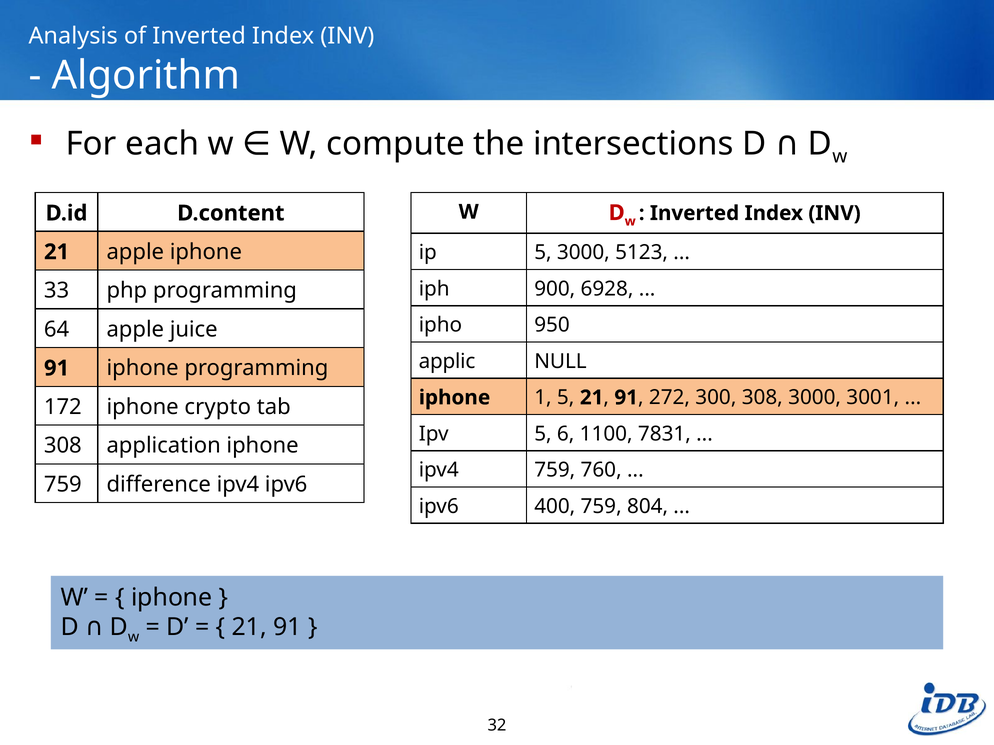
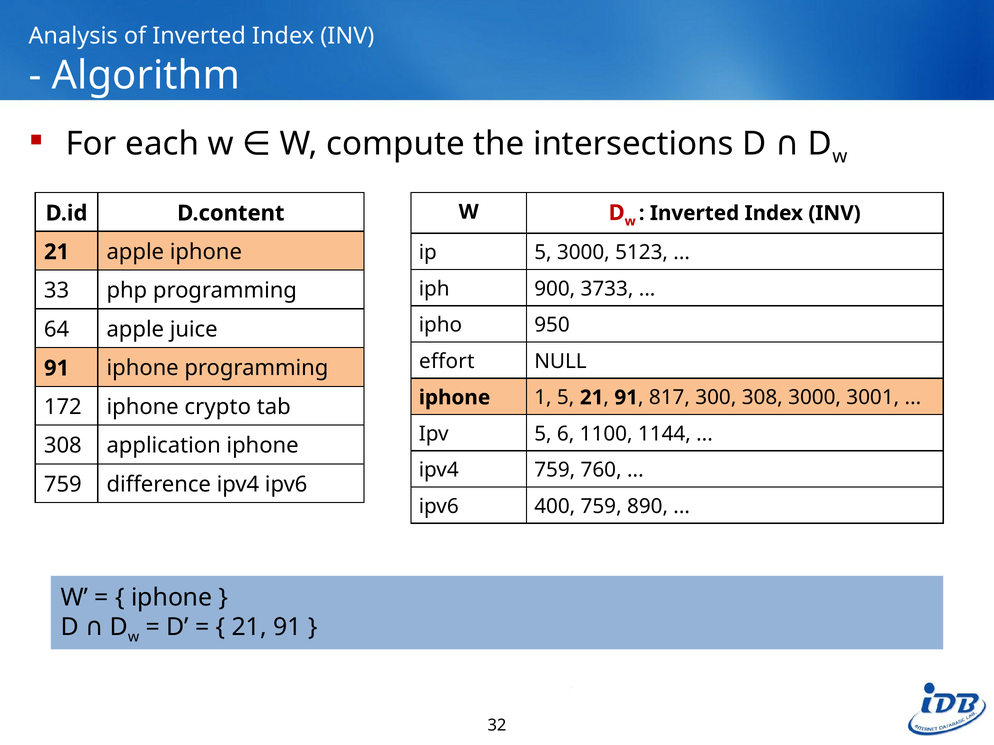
6928: 6928 -> 3733
applic: applic -> effort
272: 272 -> 817
7831: 7831 -> 1144
804: 804 -> 890
